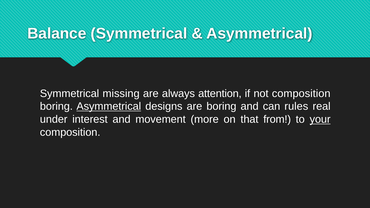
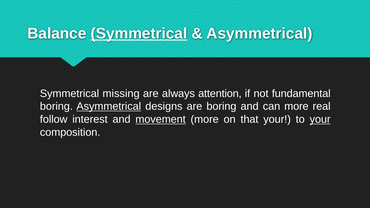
Symmetrical at (139, 33) underline: none -> present
not composition: composition -> fundamental
can rules: rules -> more
under: under -> follow
movement underline: none -> present
that from: from -> your
